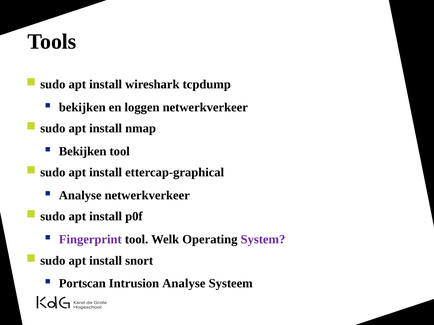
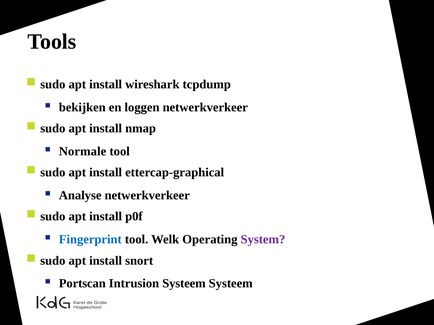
Bekijken at (83, 152): Bekijken -> Normale
Fingerprint colour: purple -> blue
Intrusion Analyse: Analyse -> Systeem
